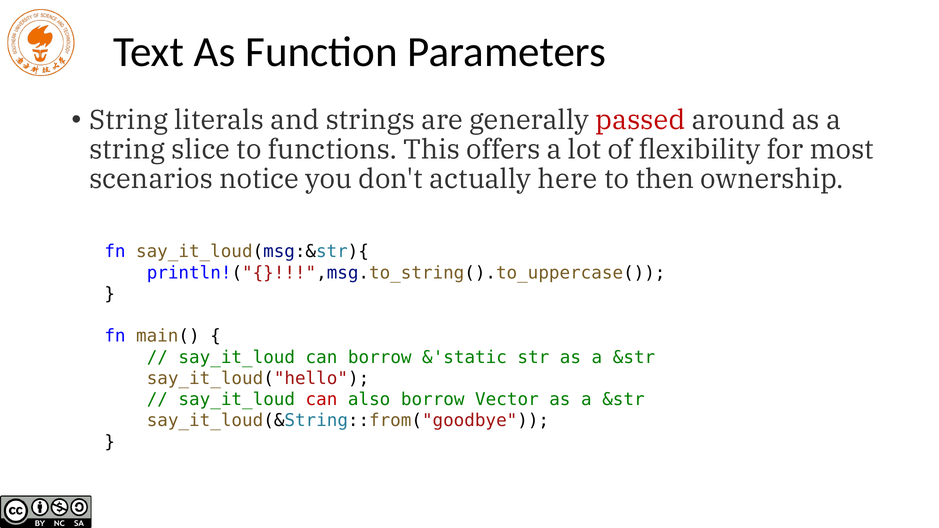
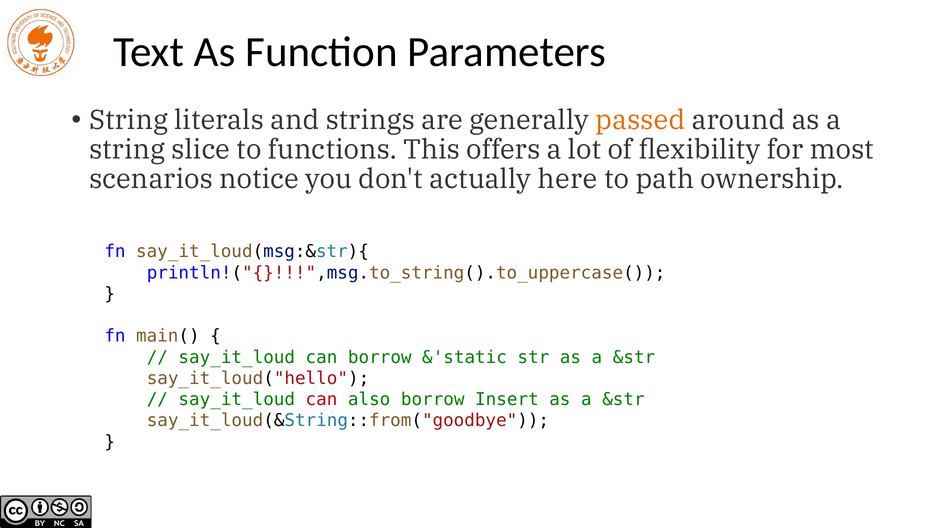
passed colour: red -> orange
then: then -> path
Vector: Vector -> Insert
